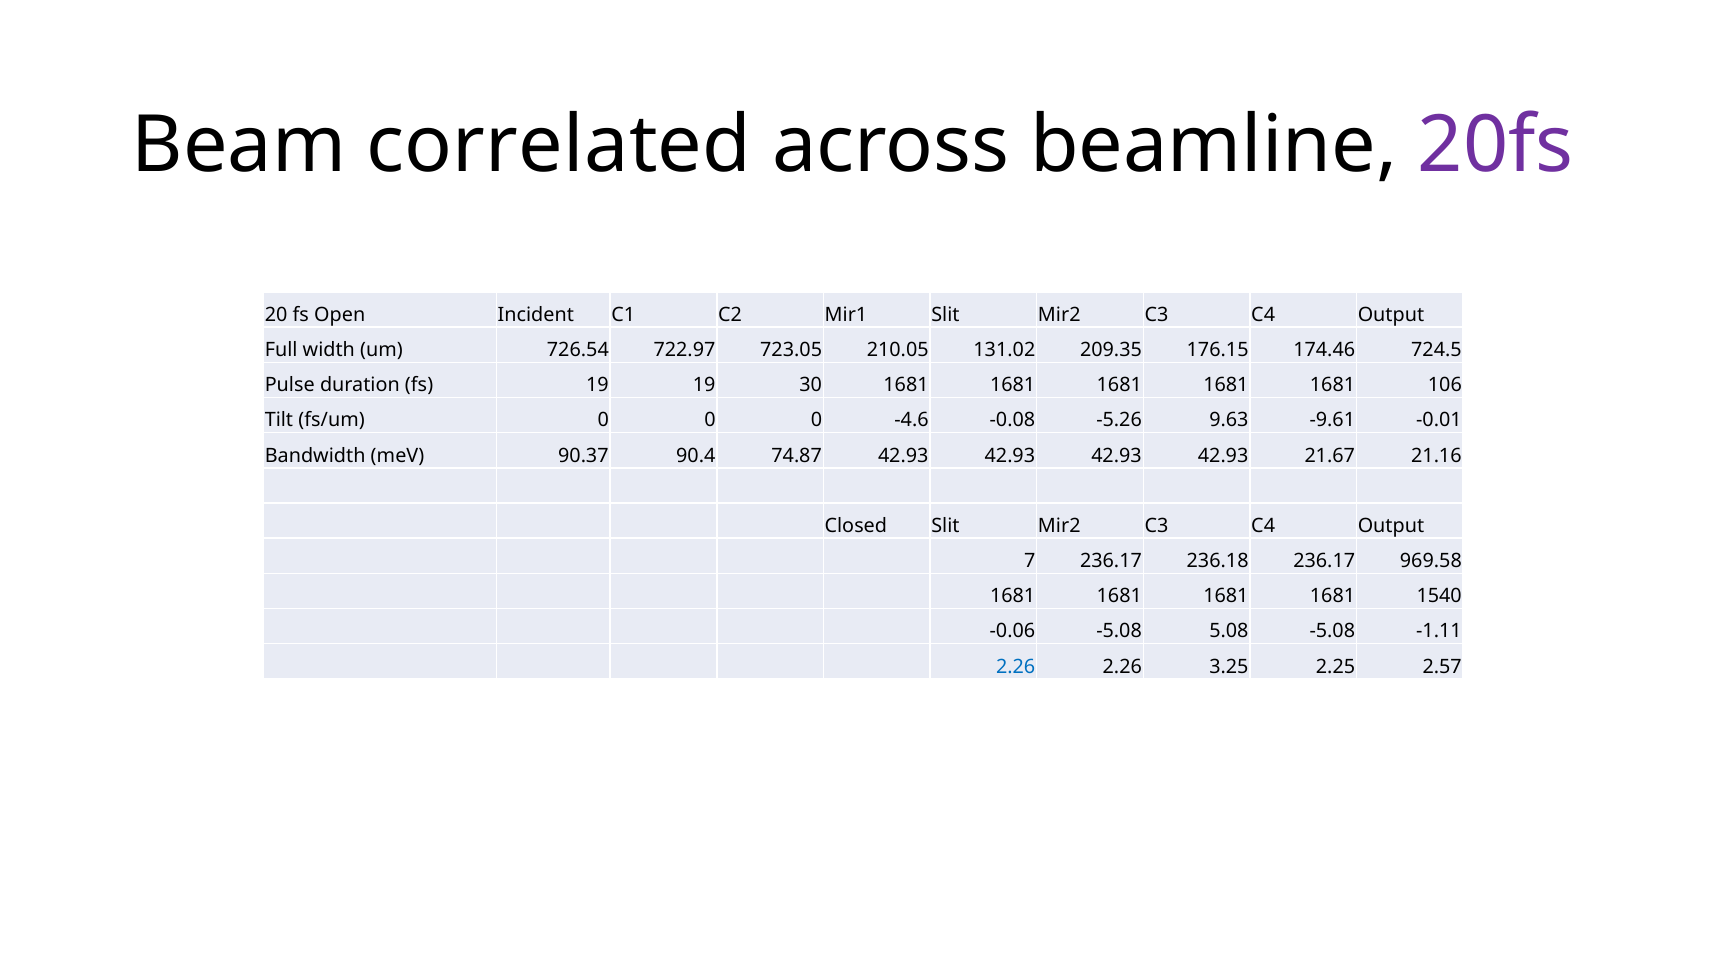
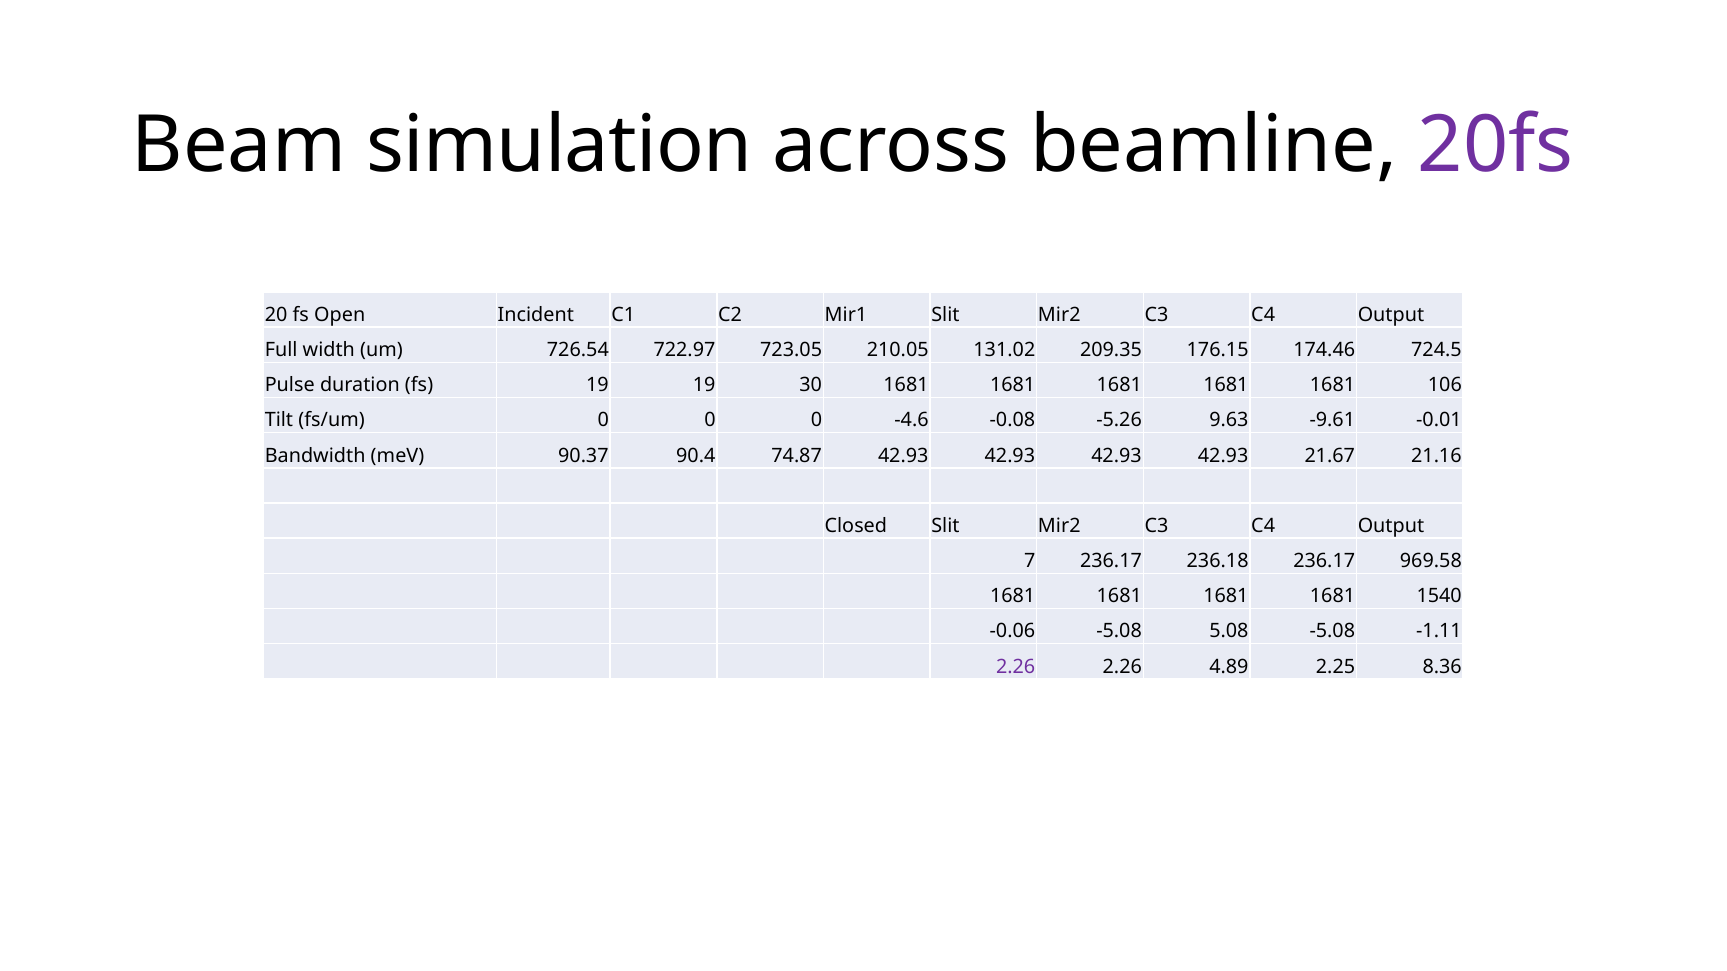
correlated: correlated -> simulation
2.26 at (1016, 667) colour: blue -> purple
3.25: 3.25 -> 4.89
2.57: 2.57 -> 8.36
